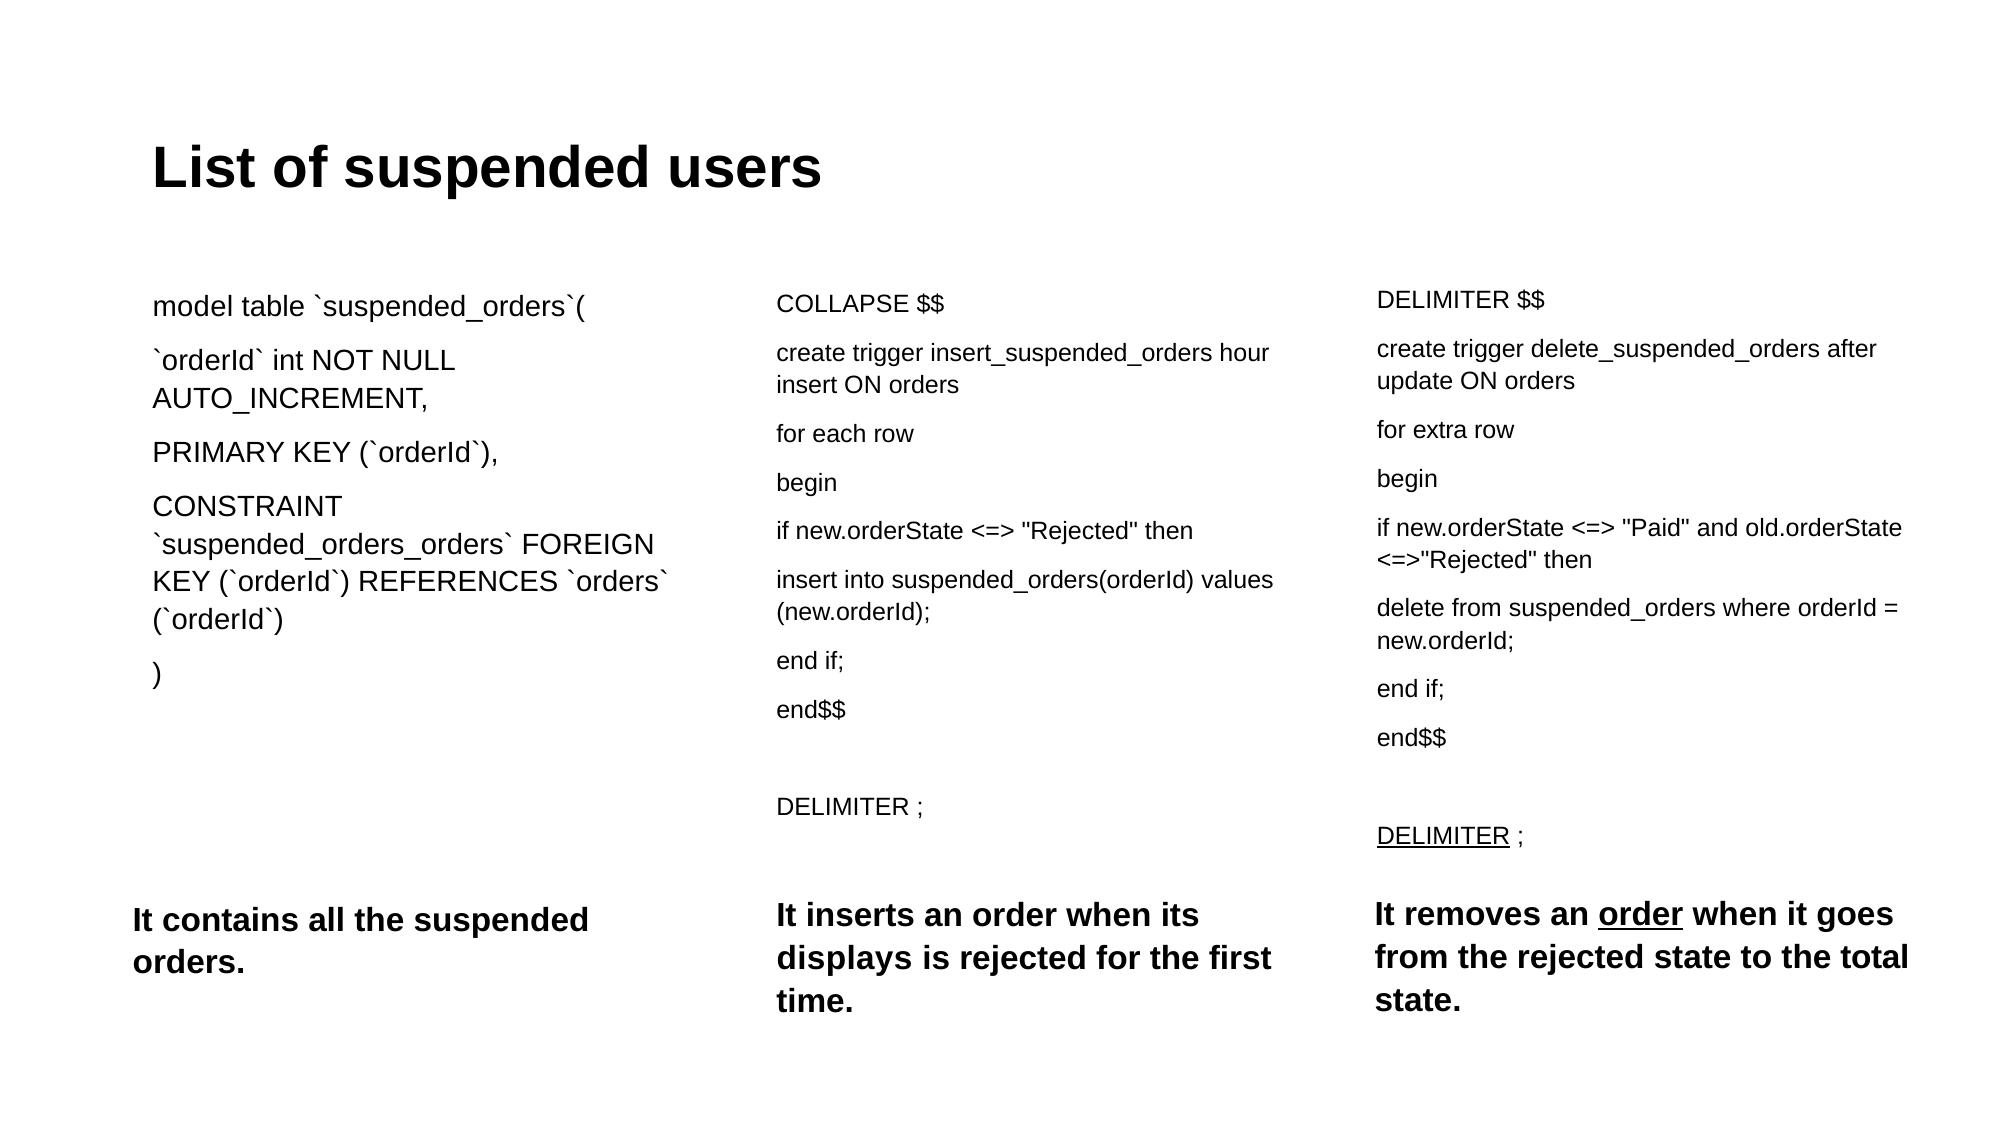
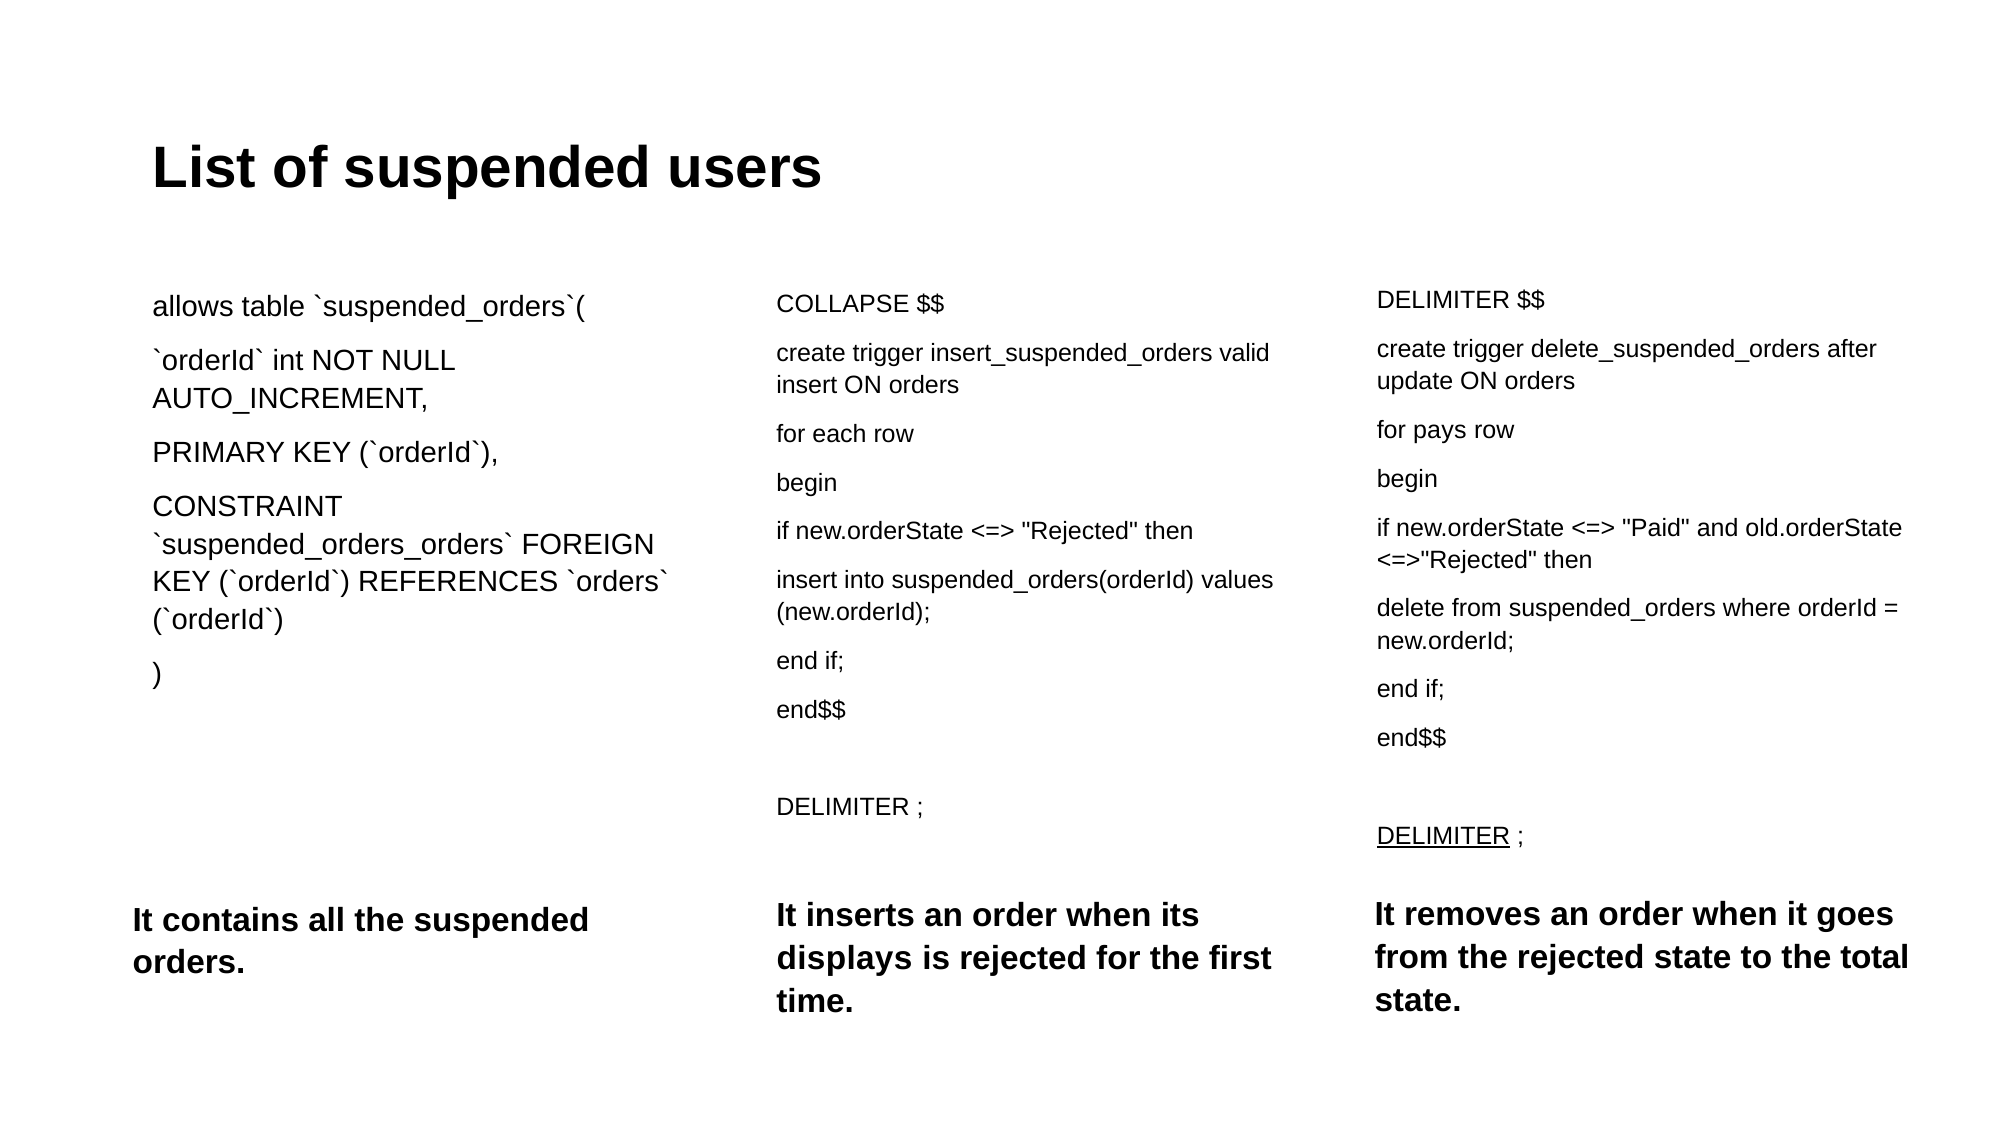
model: model -> allows
hour: hour -> valid
extra: extra -> pays
order at (1641, 915) underline: present -> none
